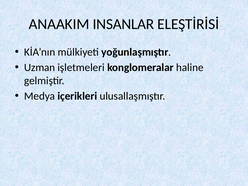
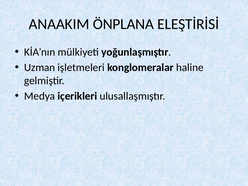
INSANLAR: INSANLAR -> ÖNPLANA
